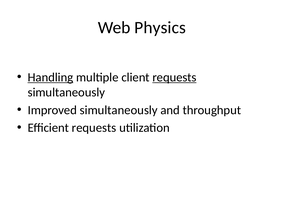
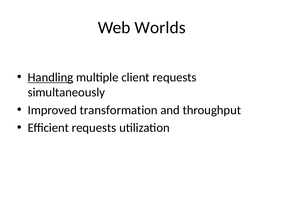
Physics: Physics -> Worlds
requests at (174, 77) underline: present -> none
Improved simultaneously: simultaneously -> transformation
